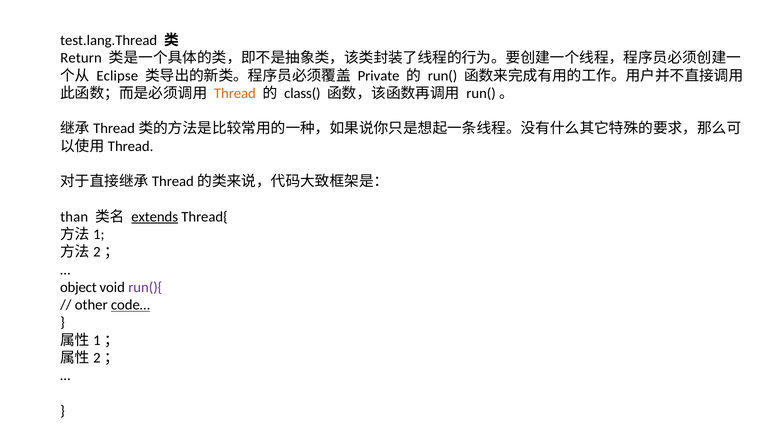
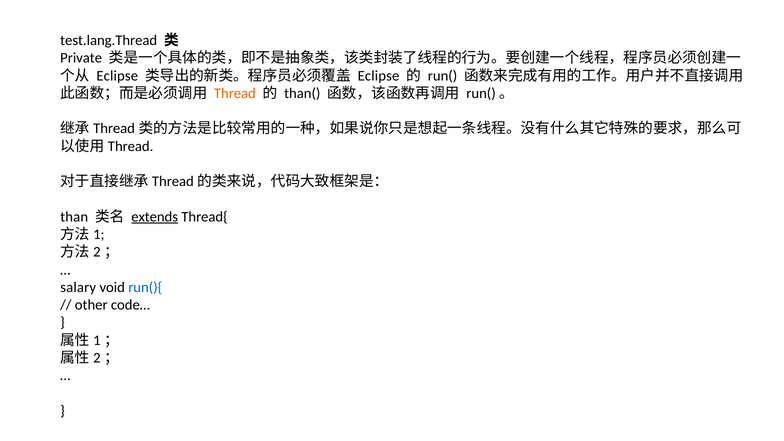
Return: Return -> Private
Private at (379, 76): Private -> Eclipse
class(: class( -> than(
object: object -> salary
run(){ colour: purple -> blue
code… underline: present -> none
